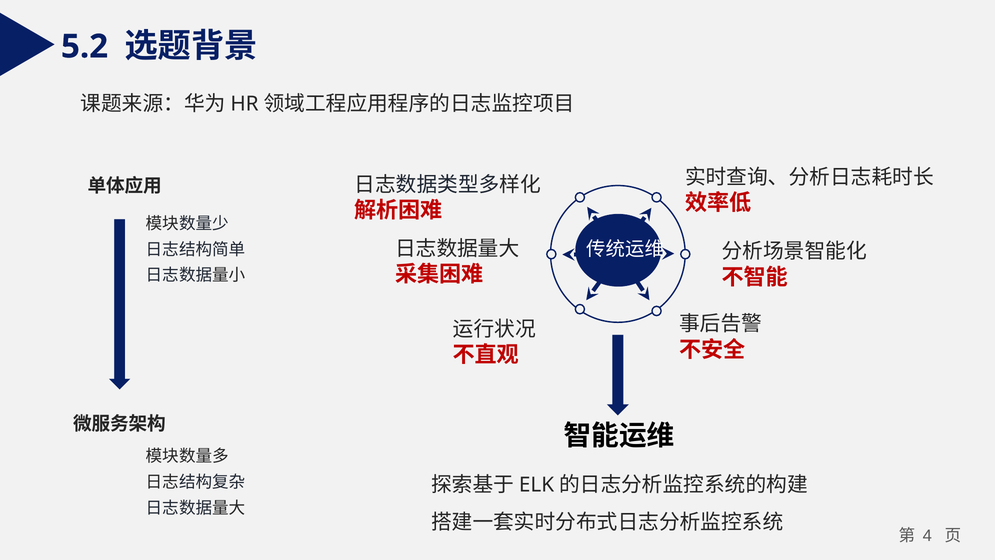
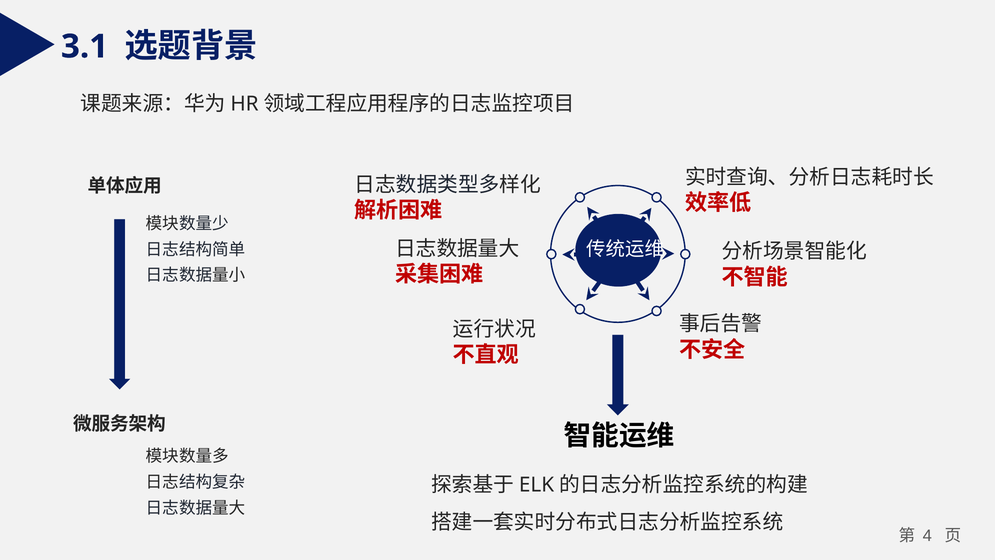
5.2: 5.2 -> 3.1
